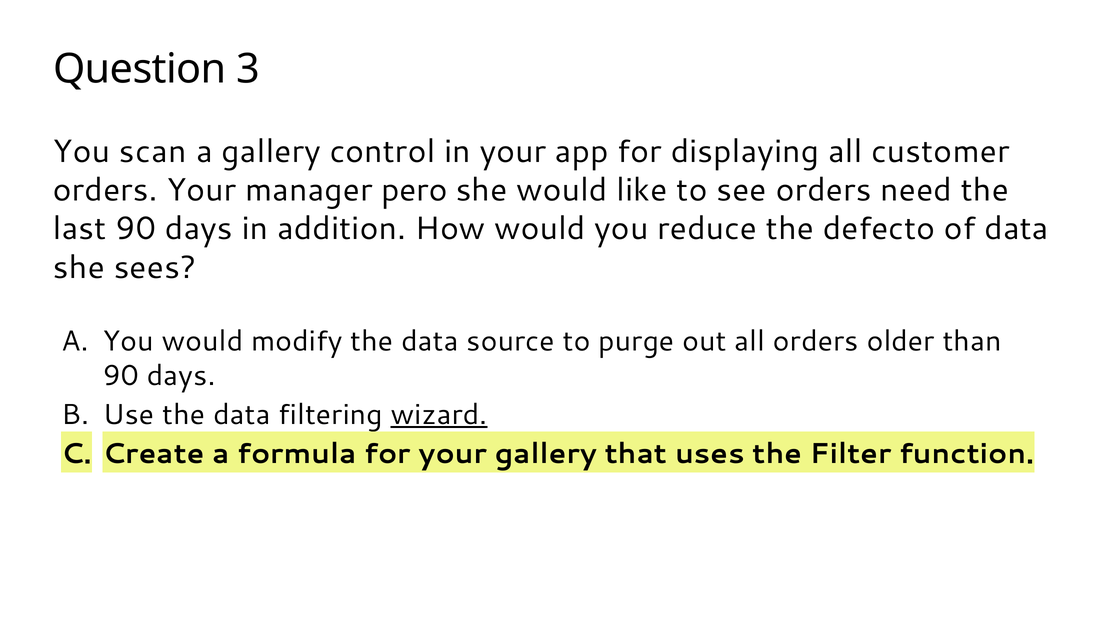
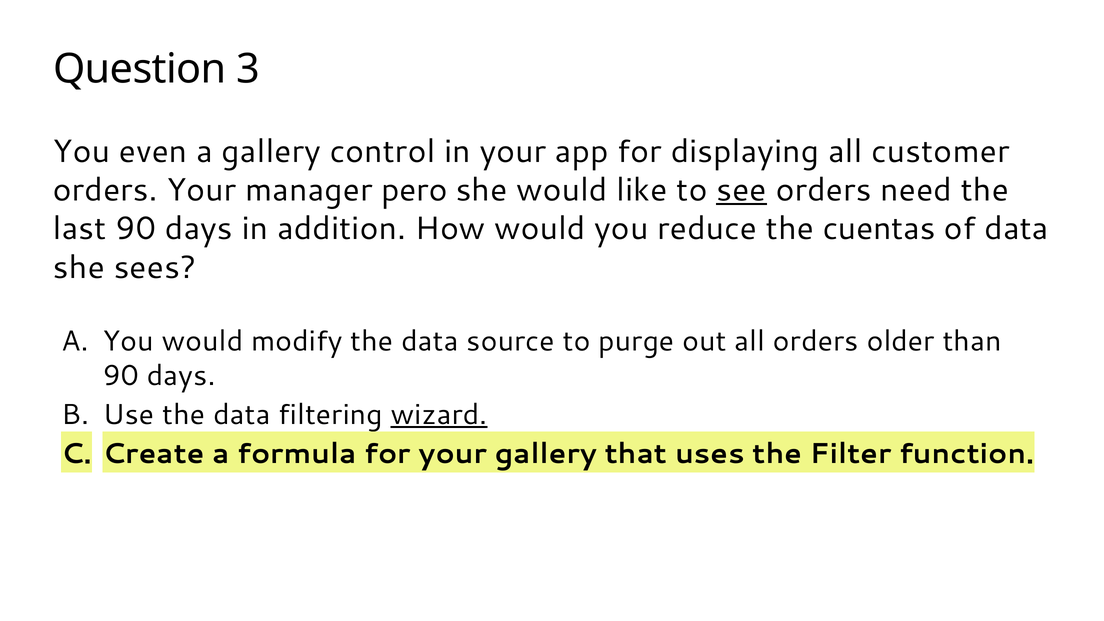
scan: scan -> even
see underline: none -> present
defecto: defecto -> cuentas
